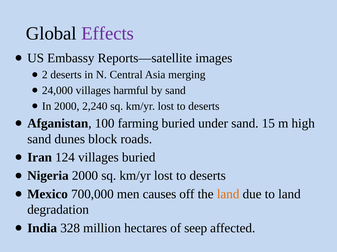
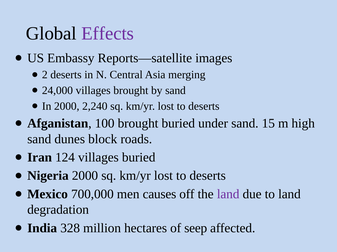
villages harmful: harmful -> brought
100 farming: farming -> brought
land at (228, 195) colour: orange -> purple
